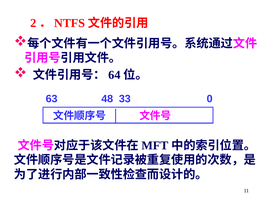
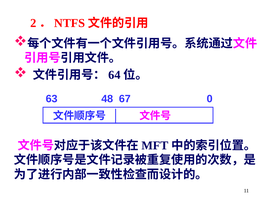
33: 33 -> 67
